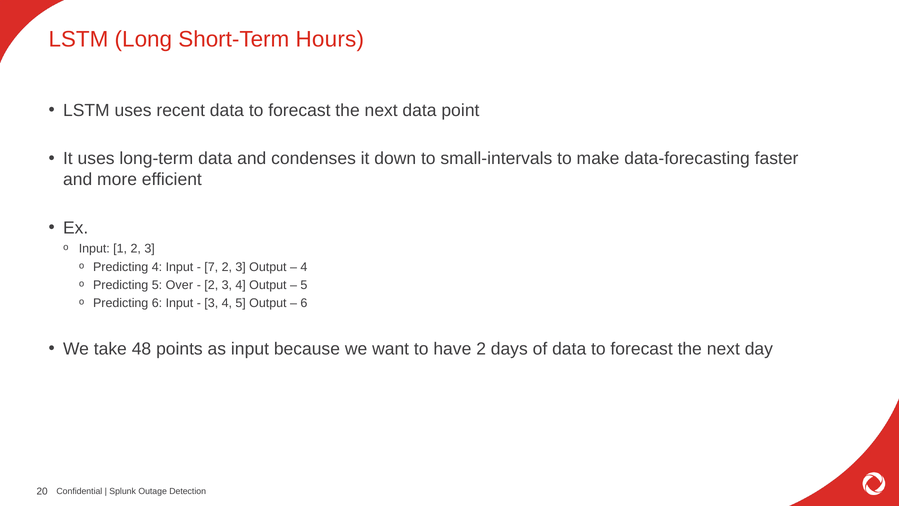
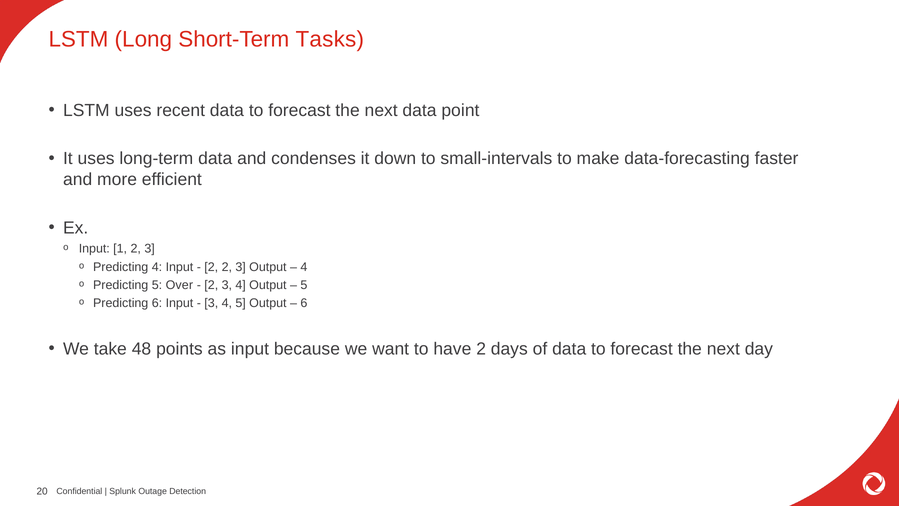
Hours: Hours -> Tasks
7 at (211, 267): 7 -> 2
